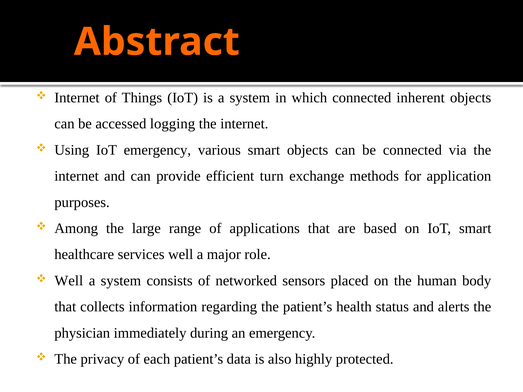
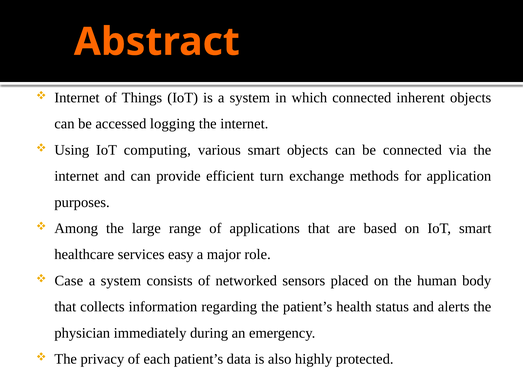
IoT emergency: emergency -> computing
services well: well -> easy
Well at (69, 281): Well -> Case
